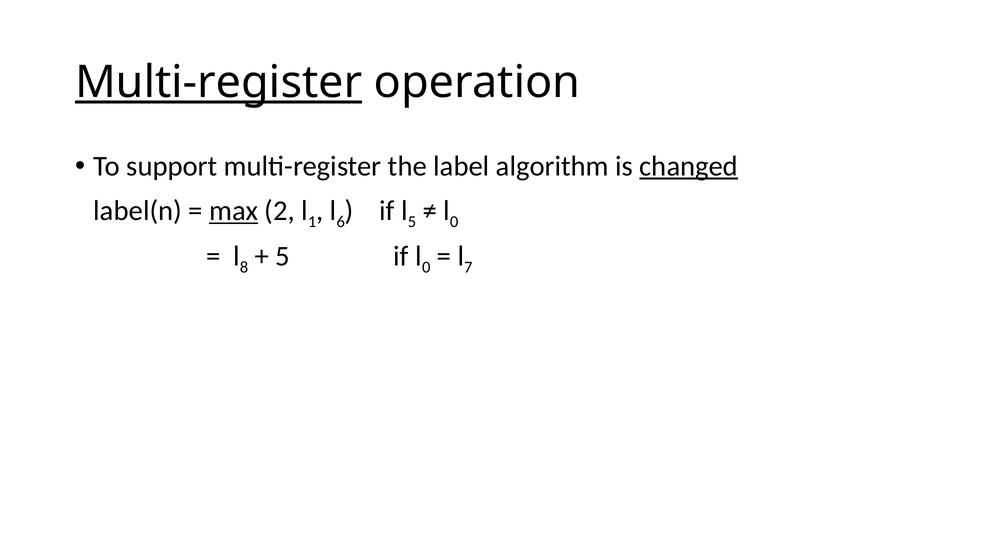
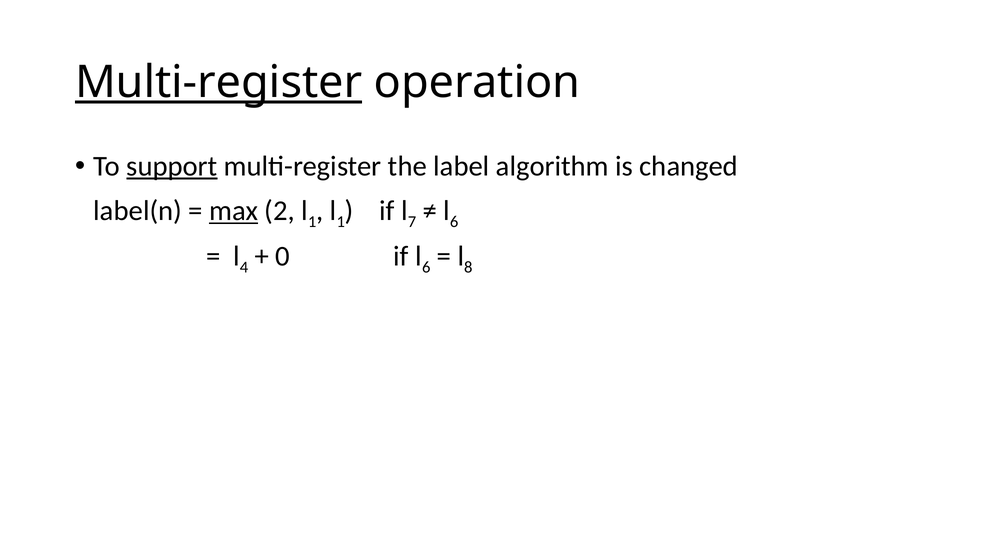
support underline: none -> present
changed underline: present -> none
6 at (341, 222): 6 -> 1
5 at (412, 222): 5 -> 7
0 at (454, 222): 0 -> 6
8: 8 -> 4
5 at (283, 257): 5 -> 0
0 at (426, 268): 0 -> 6
7: 7 -> 8
